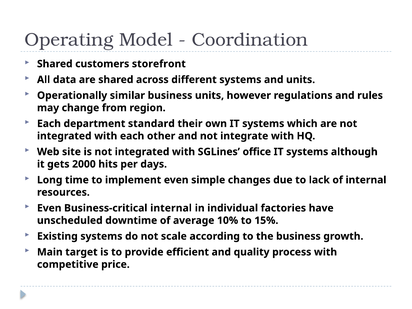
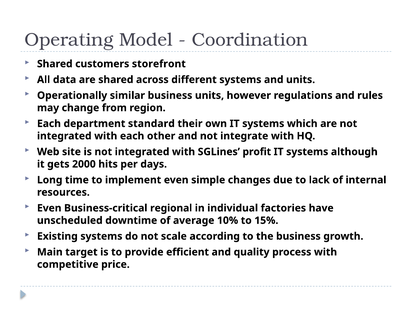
office: office -> profit
Business-critical internal: internal -> regional
